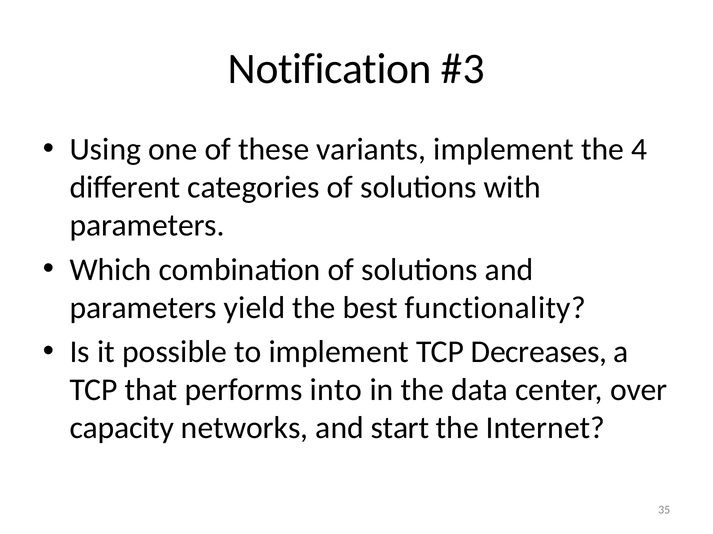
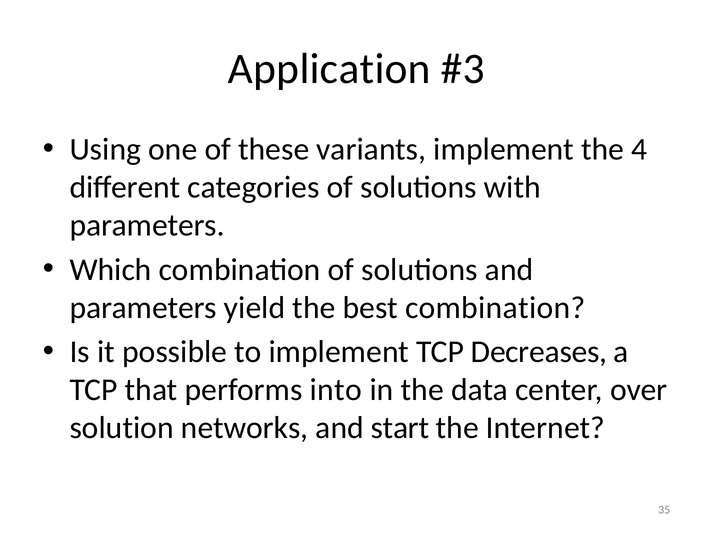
Notification: Notification -> Application
best functionality: functionality -> combination
capacity: capacity -> solution
